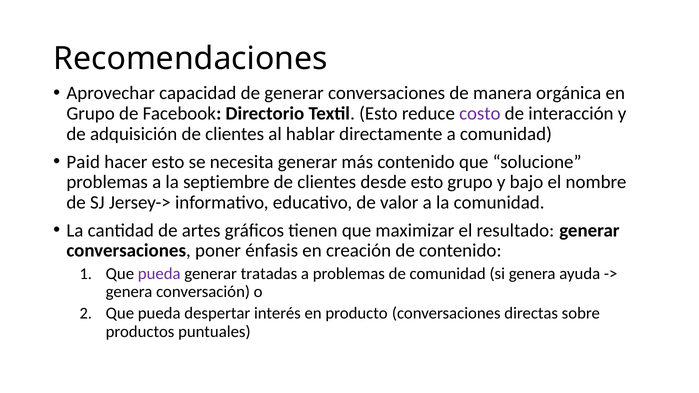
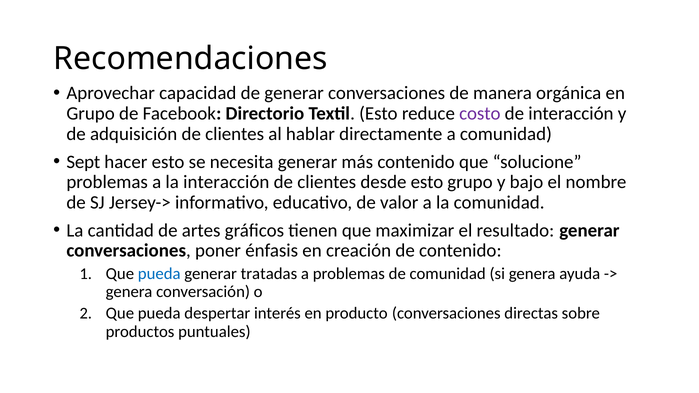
Paid: Paid -> Sept
la septiembre: septiembre -> interacción
pueda at (159, 274) colour: purple -> blue
